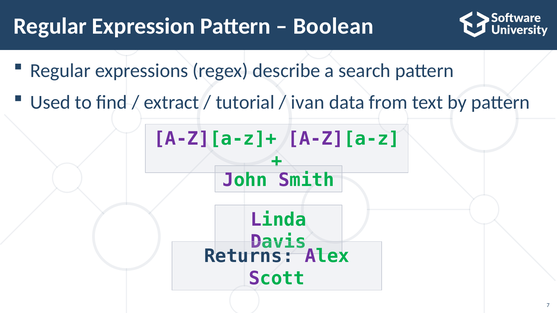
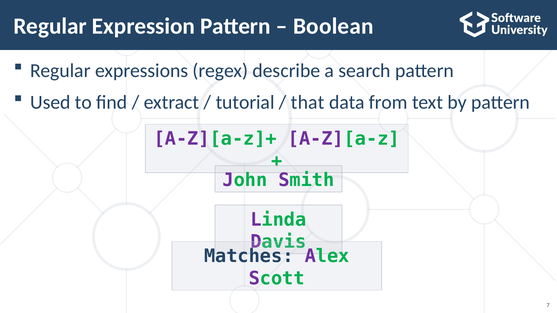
ivan: ivan -> that
Returns: Returns -> Matches
